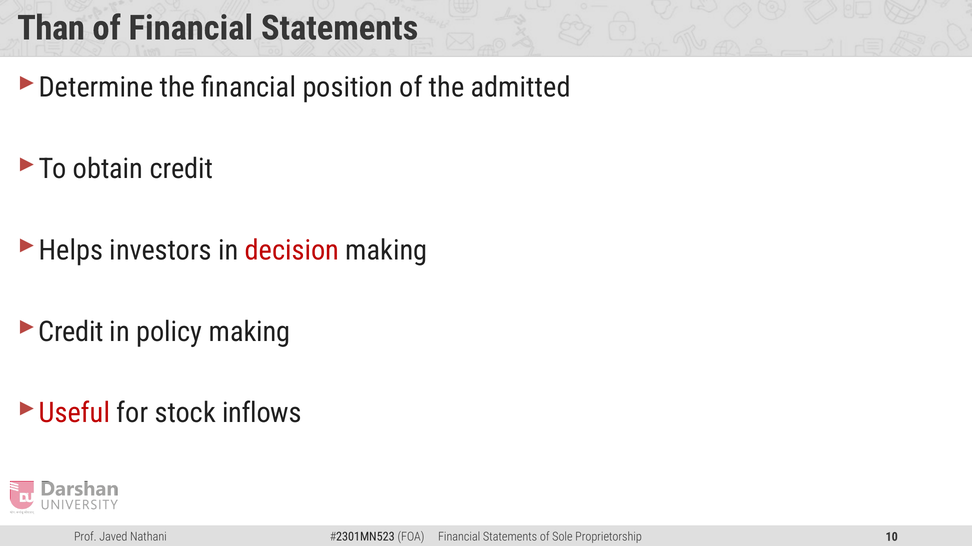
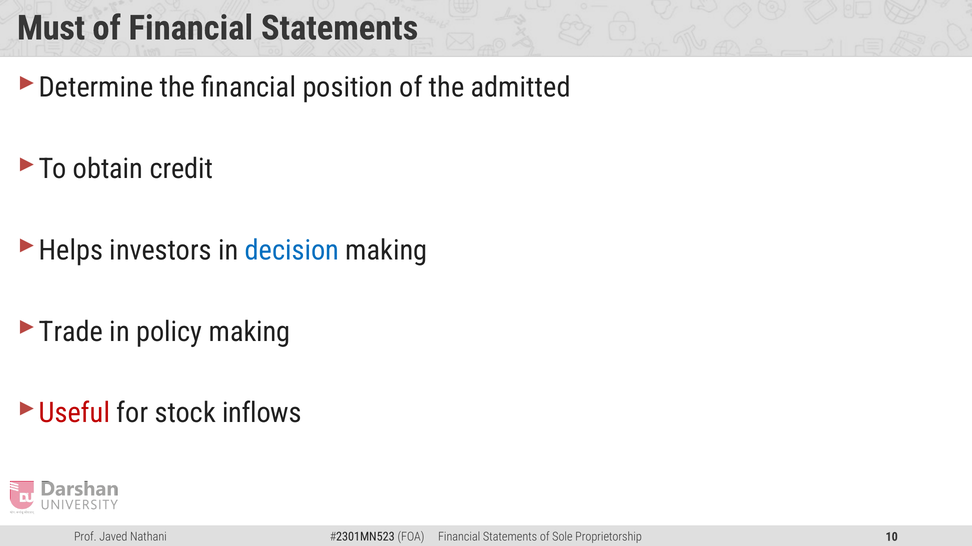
Than: Than -> Must
decision colour: red -> blue
Credit at (71, 332): Credit -> Trade
